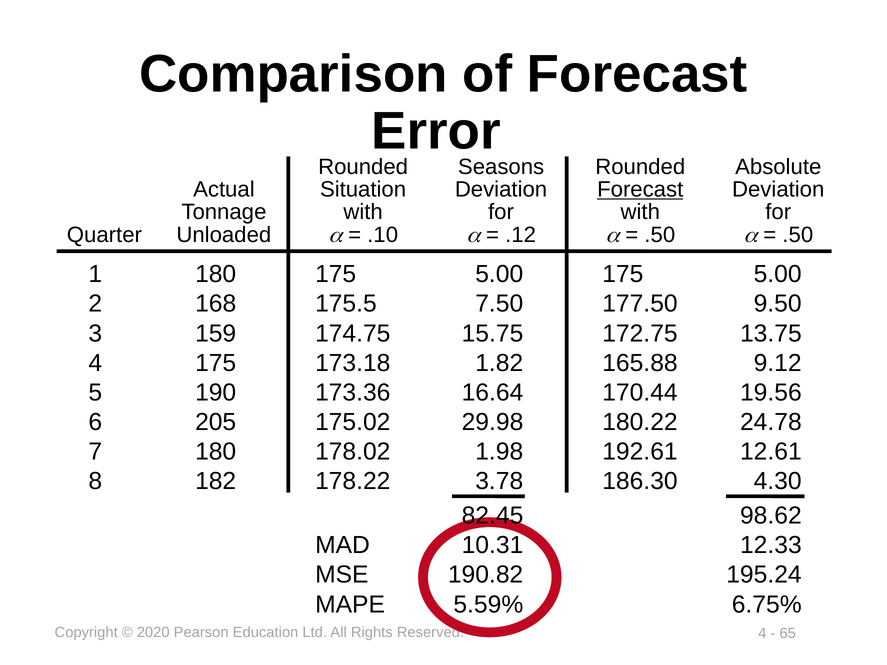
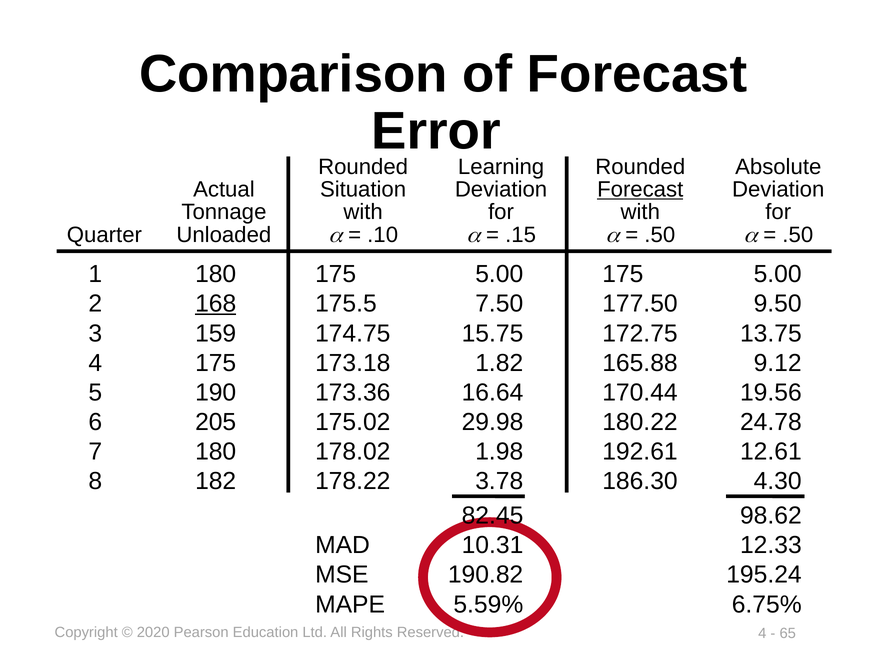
Seasons: Seasons -> Learning
.12: .12 -> .15
168 underline: none -> present
